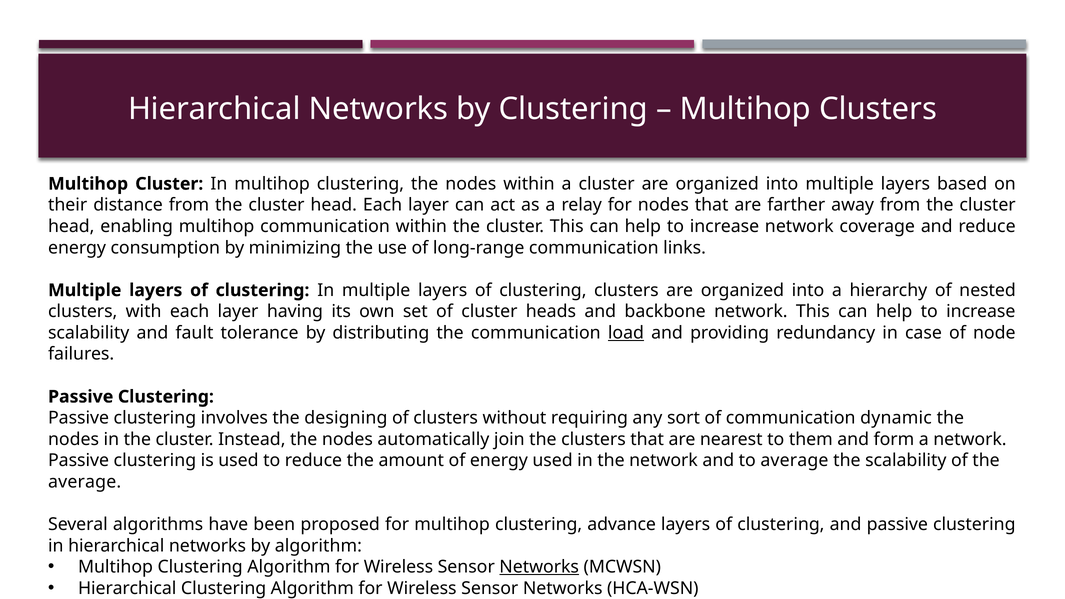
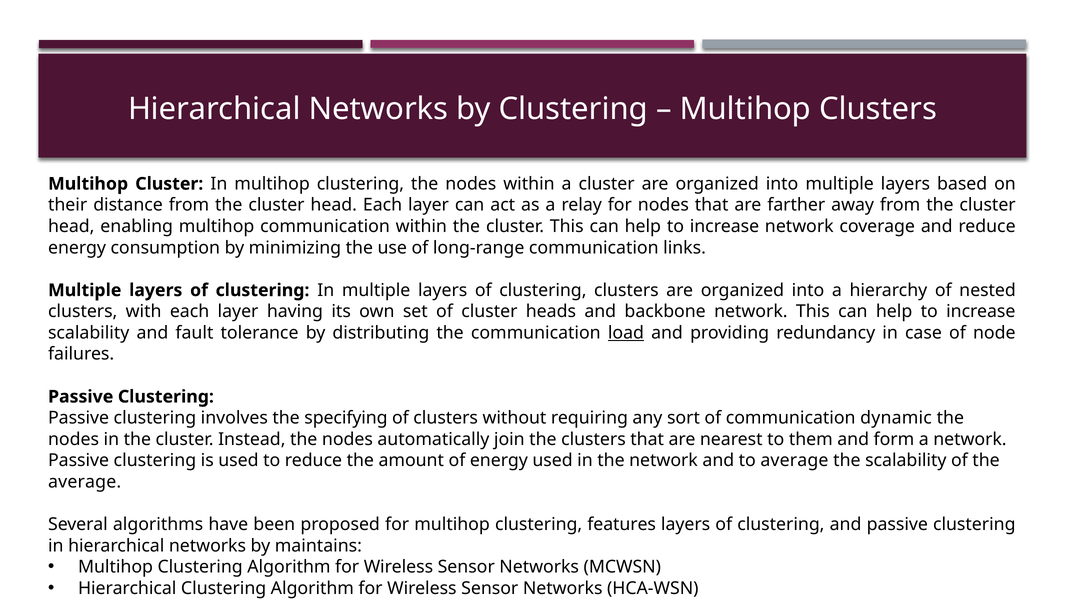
designing: designing -> specifying
advance: advance -> features
by algorithm: algorithm -> maintains
Networks at (539, 567) underline: present -> none
